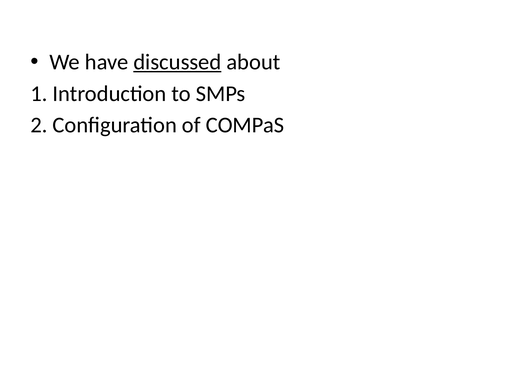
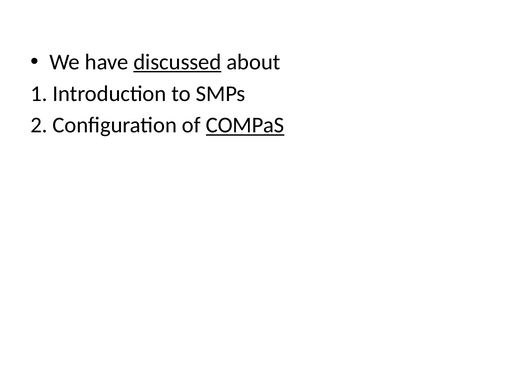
COMPaS underline: none -> present
